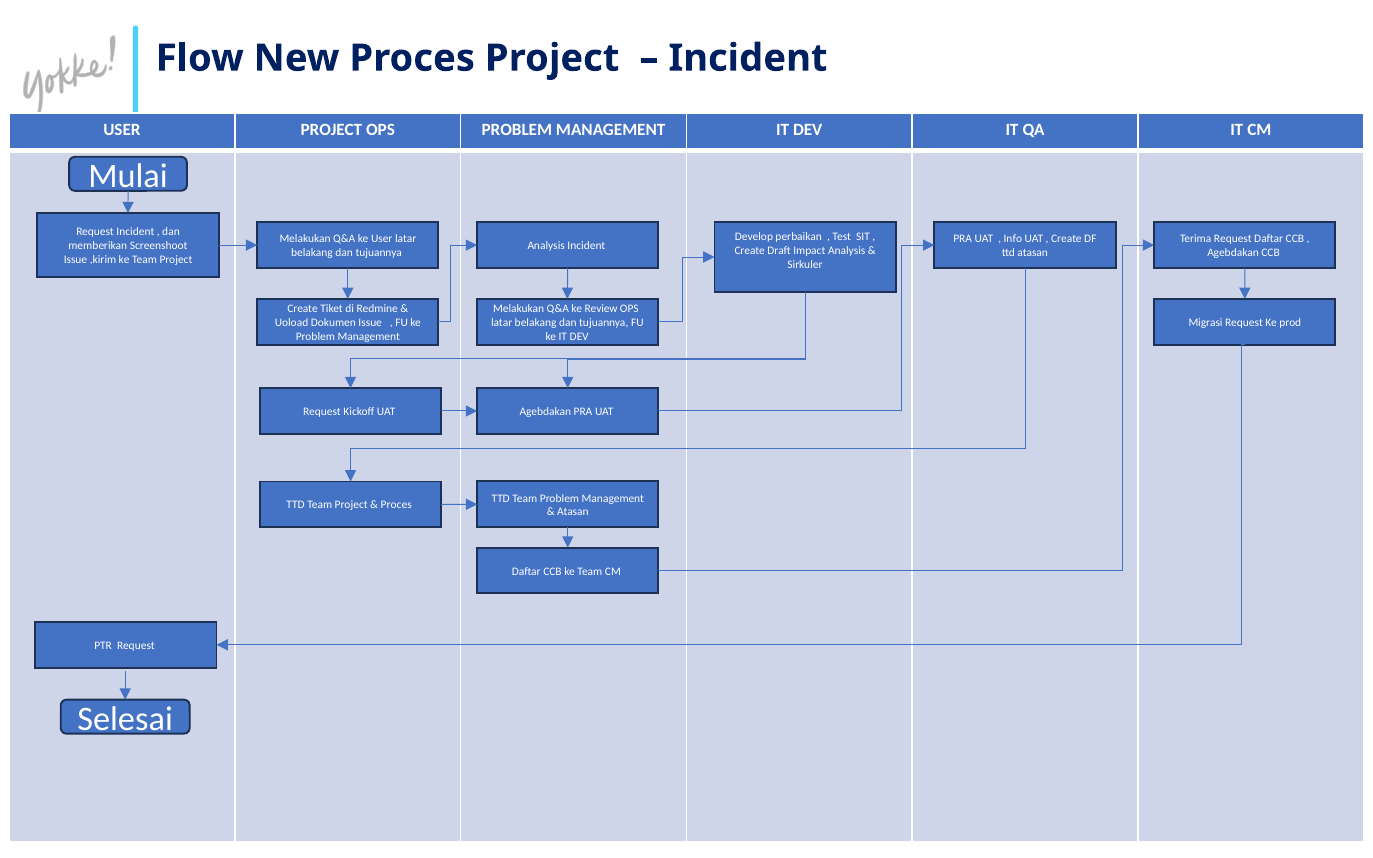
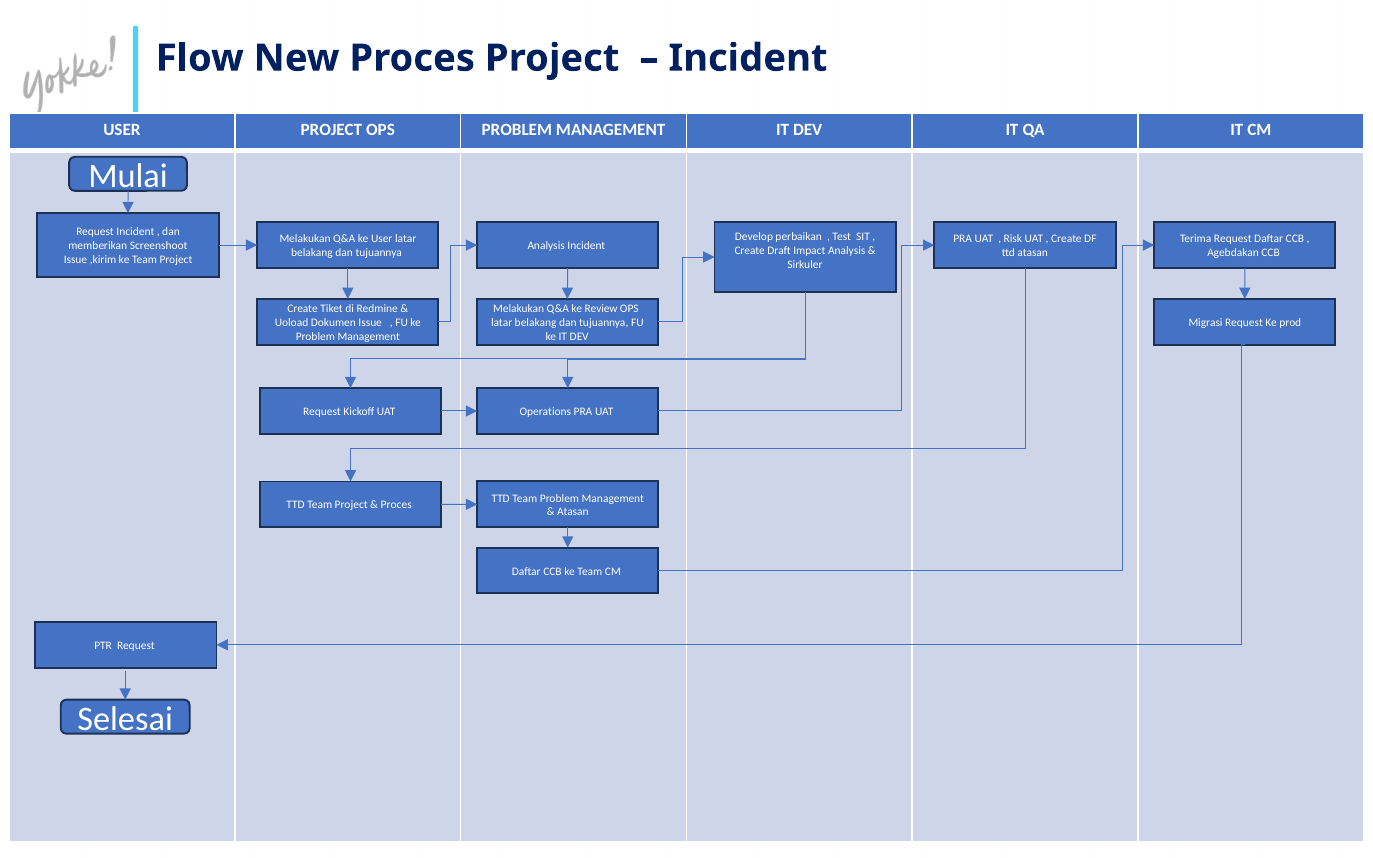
Info: Info -> Risk
UAT Agebdakan: Agebdakan -> Operations
